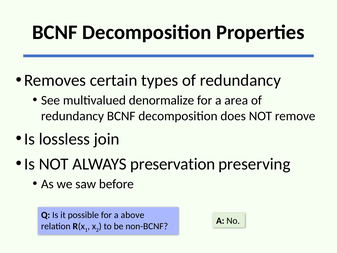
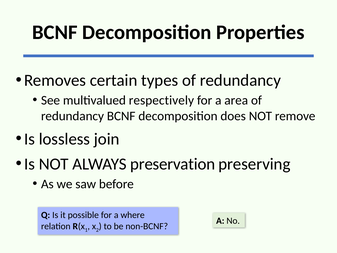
denormalize: denormalize -> respectively
above: above -> where
